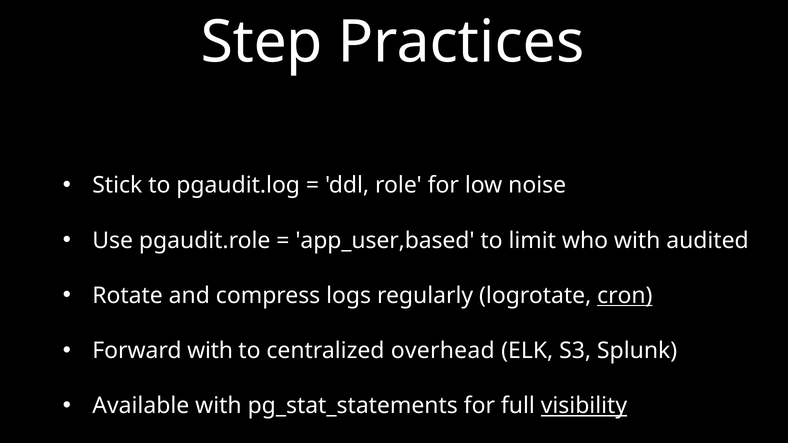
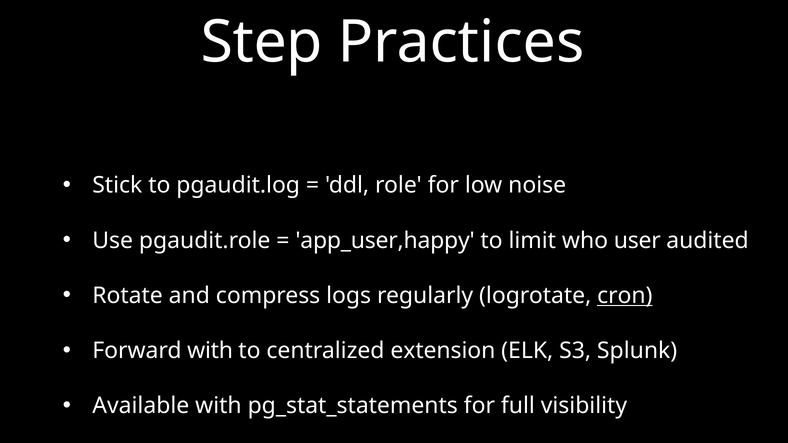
app_user,based: app_user,based -> app_user,happy
who with: with -> user
overhead: overhead -> extension
visibility underline: present -> none
